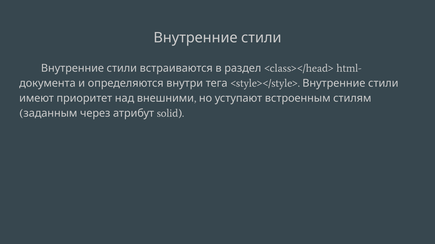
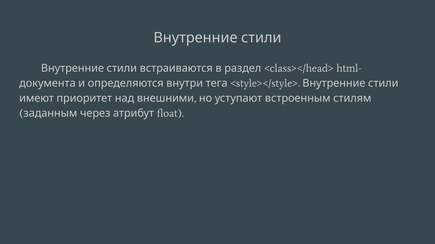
solid: solid -> float
